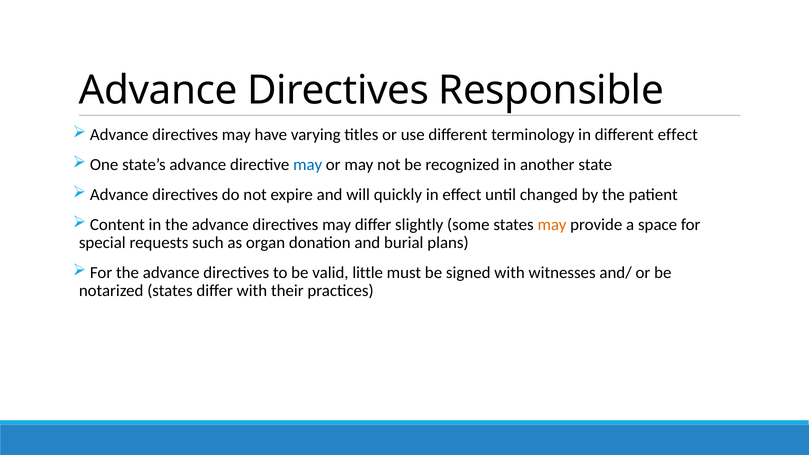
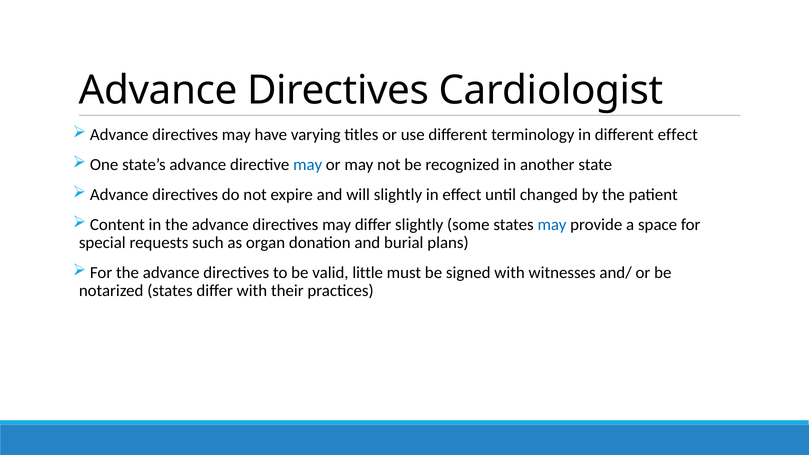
Responsible: Responsible -> Cardiologist
will quickly: quickly -> slightly
may at (552, 225) colour: orange -> blue
